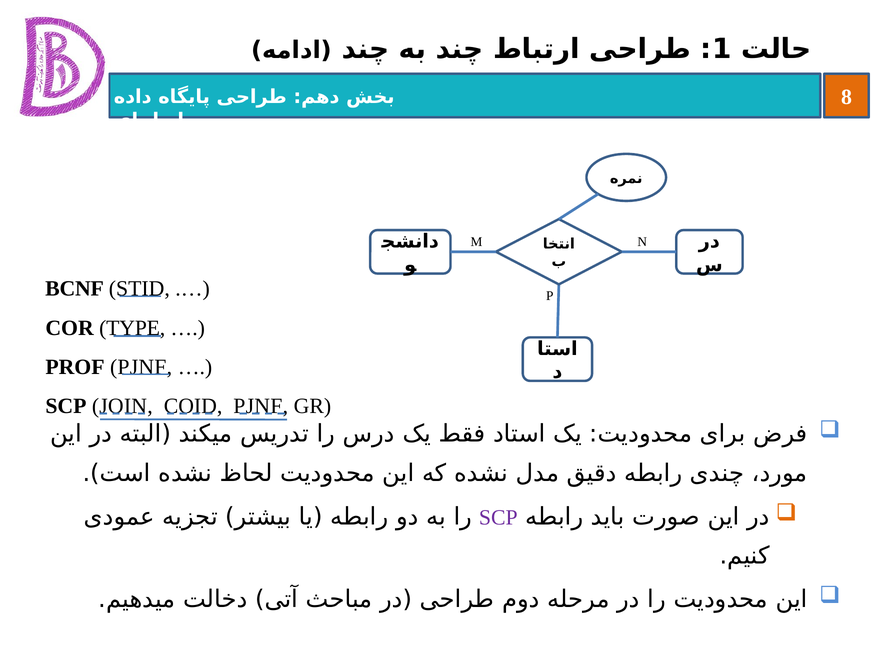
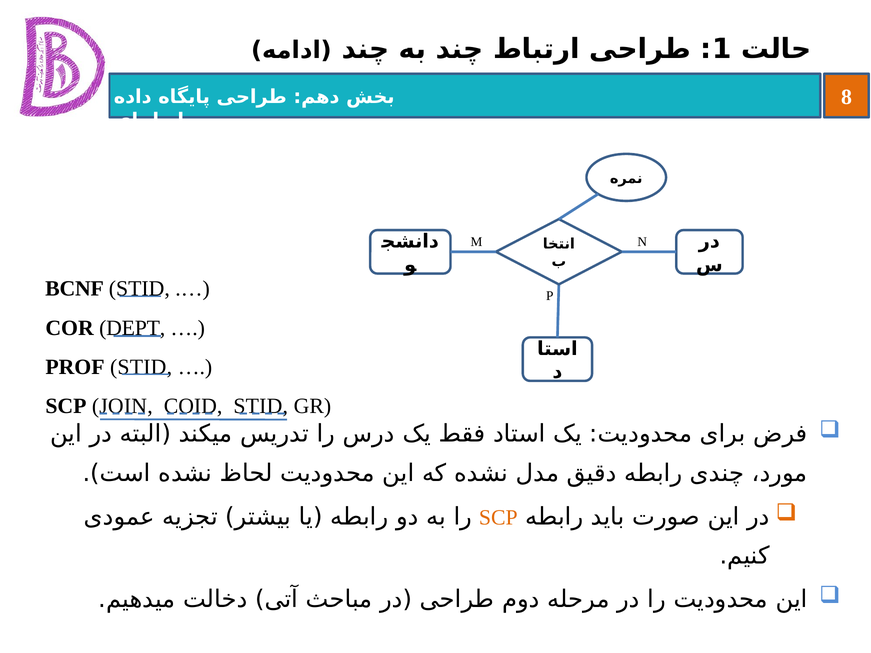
TYPE: TYPE -> DEPT
PROF PJNF: PJNF -> STID
COID PJNF: PJNF -> STID
SCP at (498, 518) colour: purple -> orange
